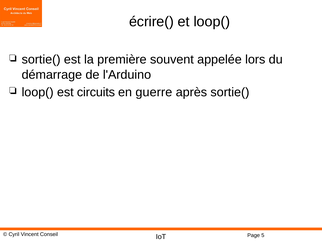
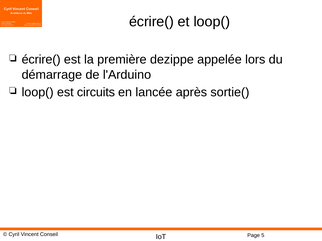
sortie( at (41, 60): sortie( -> écrire(
souvent: souvent -> dezippe
guerre: guerre -> lancée
